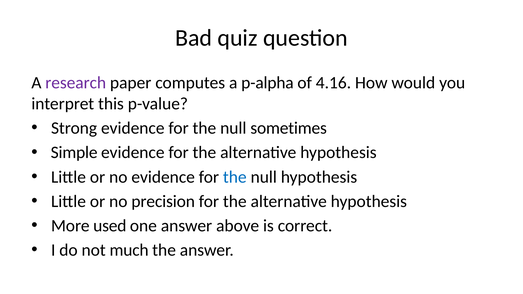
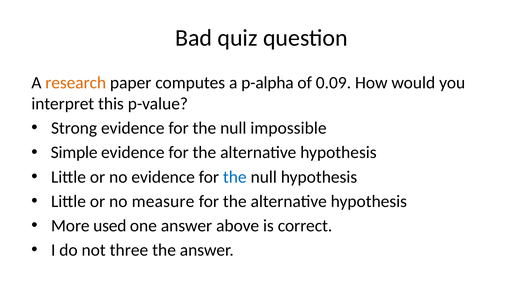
research colour: purple -> orange
4.16: 4.16 -> 0.09
sometimes: sometimes -> impossible
precision: precision -> measure
much: much -> three
